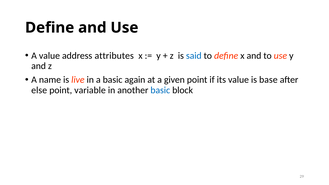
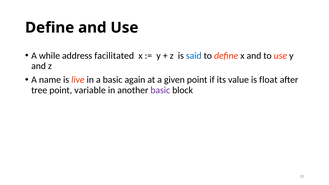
A value: value -> while
attributes: attributes -> facilitated
base: base -> float
else: else -> tree
basic at (160, 90) colour: blue -> purple
